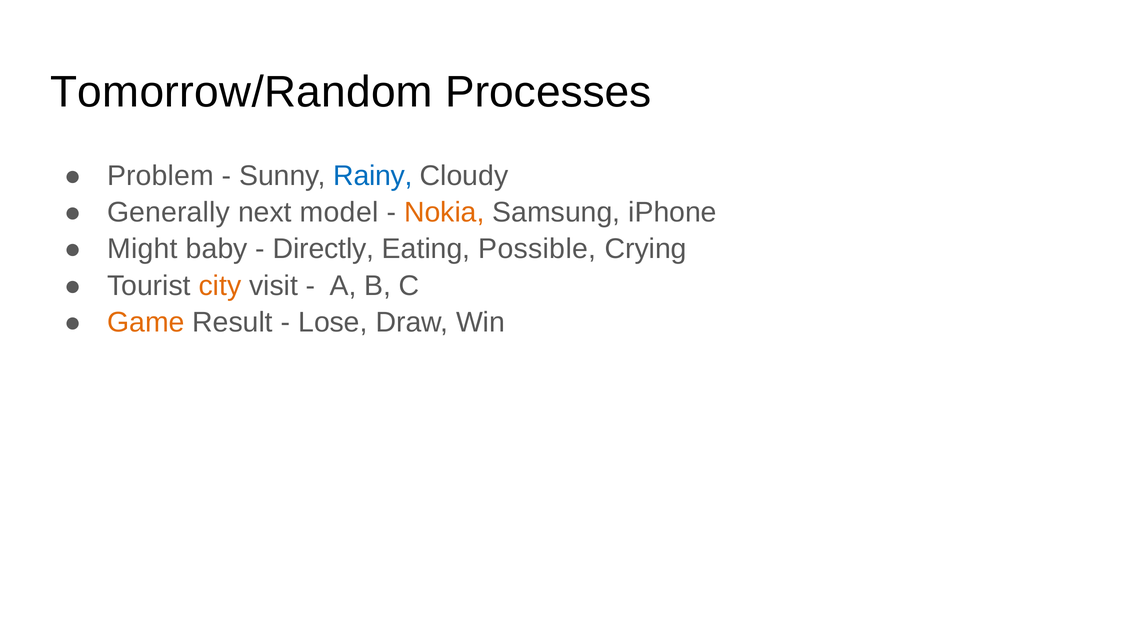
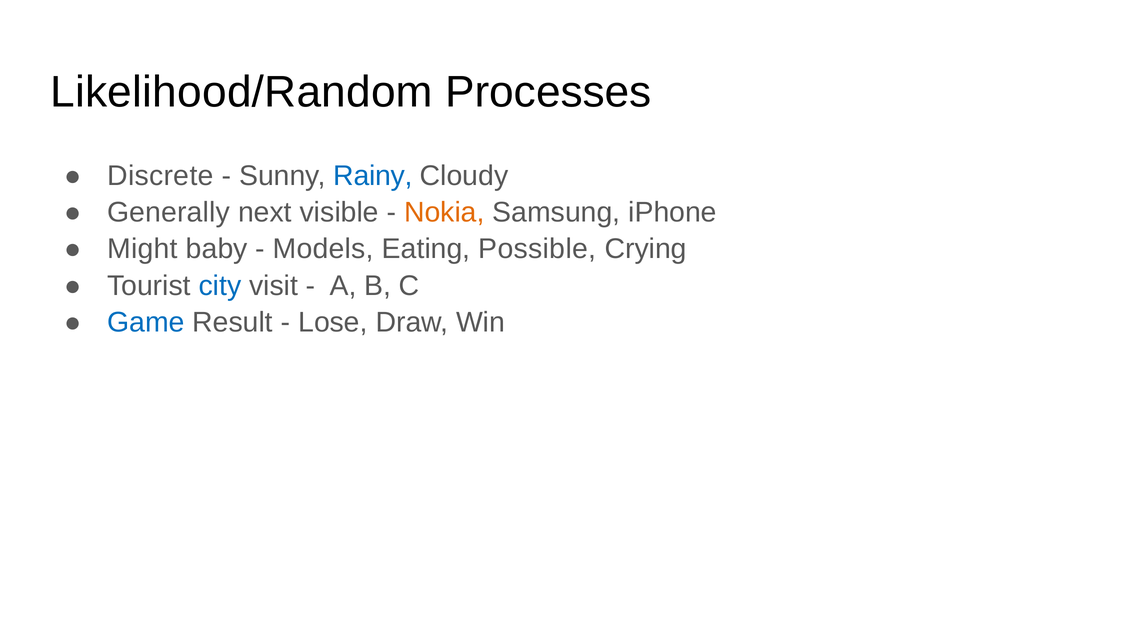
Tomorrow/Random: Tomorrow/Random -> Likelihood/Random
Problem: Problem -> Discrete
model: model -> visible
Directly: Directly -> Models
city colour: orange -> blue
Game colour: orange -> blue
